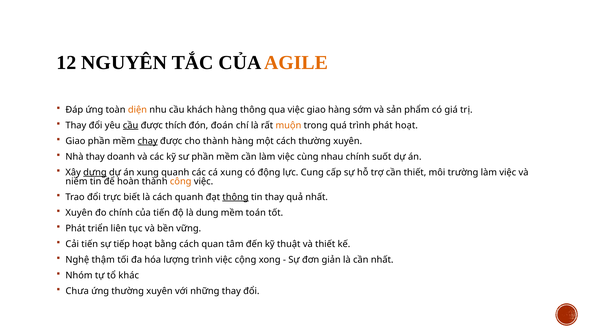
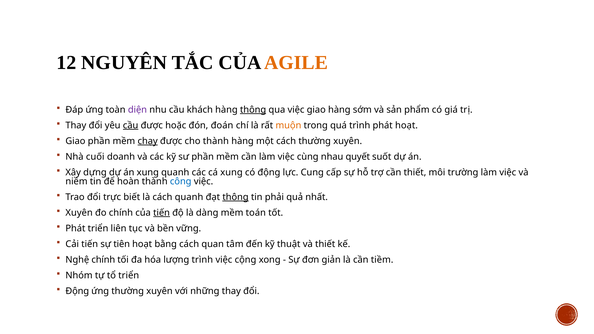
diện colour: orange -> purple
thông at (253, 110) underline: none -> present
thích: thích -> hoặc
Nhà thay: thay -> cuối
nhau chính: chính -> quyết
dựng underline: present -> none
công colour: orange -> blue
tin thay: thay -> phải
tiến at (162, 213) underline: none -> present
dung: dung -> dàng
tiếp: tiếp -> tiên
Nghệ thậm: thậm -> chính
cần nhất: nhất -> tiềm
tổ khác: khác -> triển
Chưa at (77, 291): Chưa -> Động
